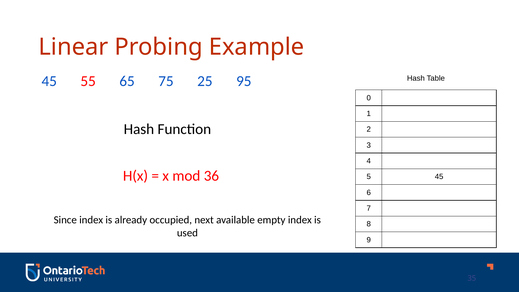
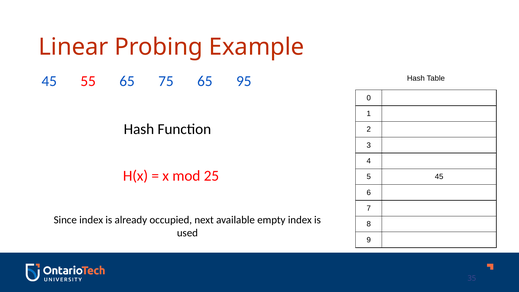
75 25: 25 -> 65
36: 36 -> 25
